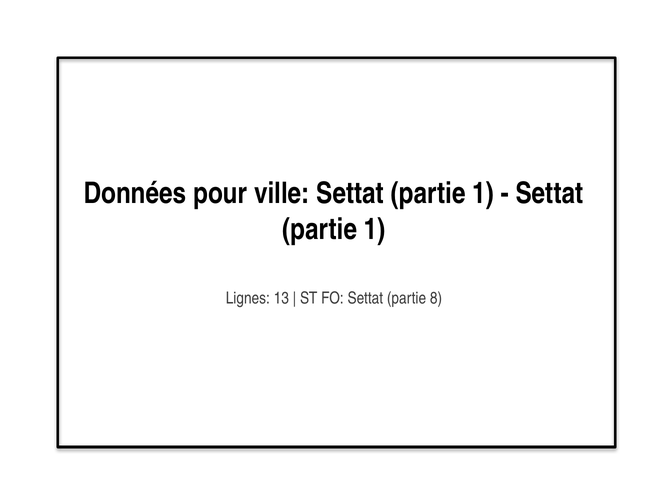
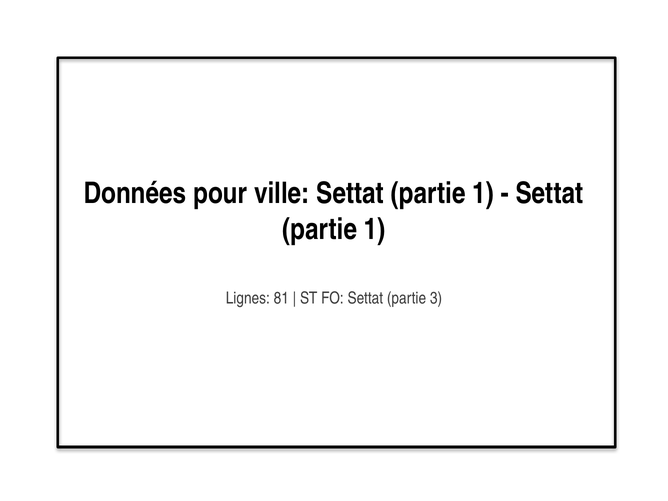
13: 13 -> 81
8: 8 -> 3
